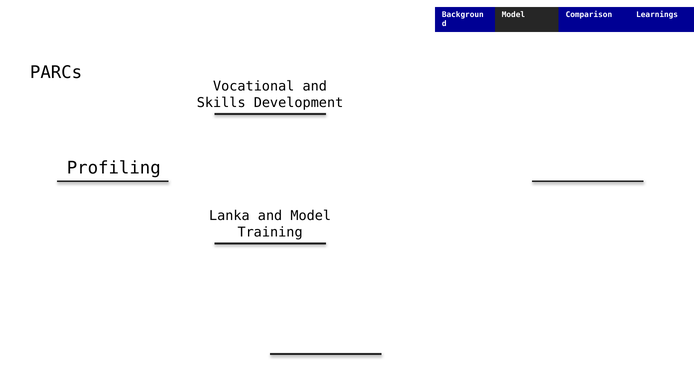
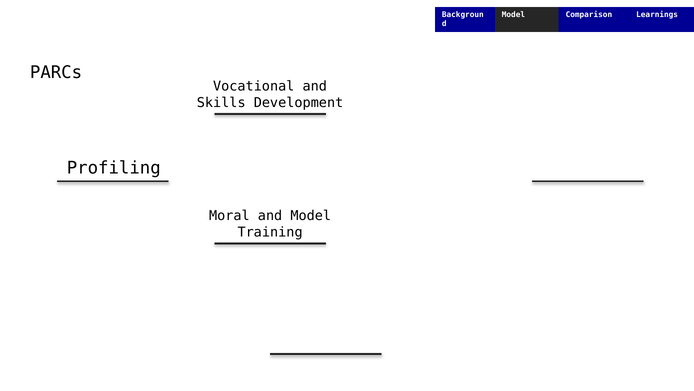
Lanka: Lanka -> Moral
